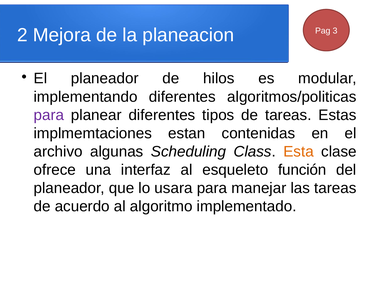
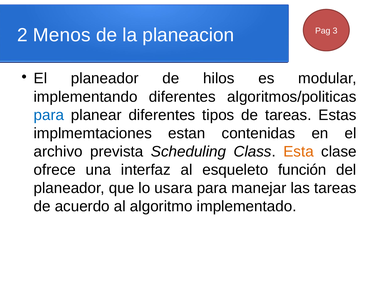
Mejora: Mejora -> Menos
para at (49, 115) colour: purple -> blue
algunas: algunas -> prevista
